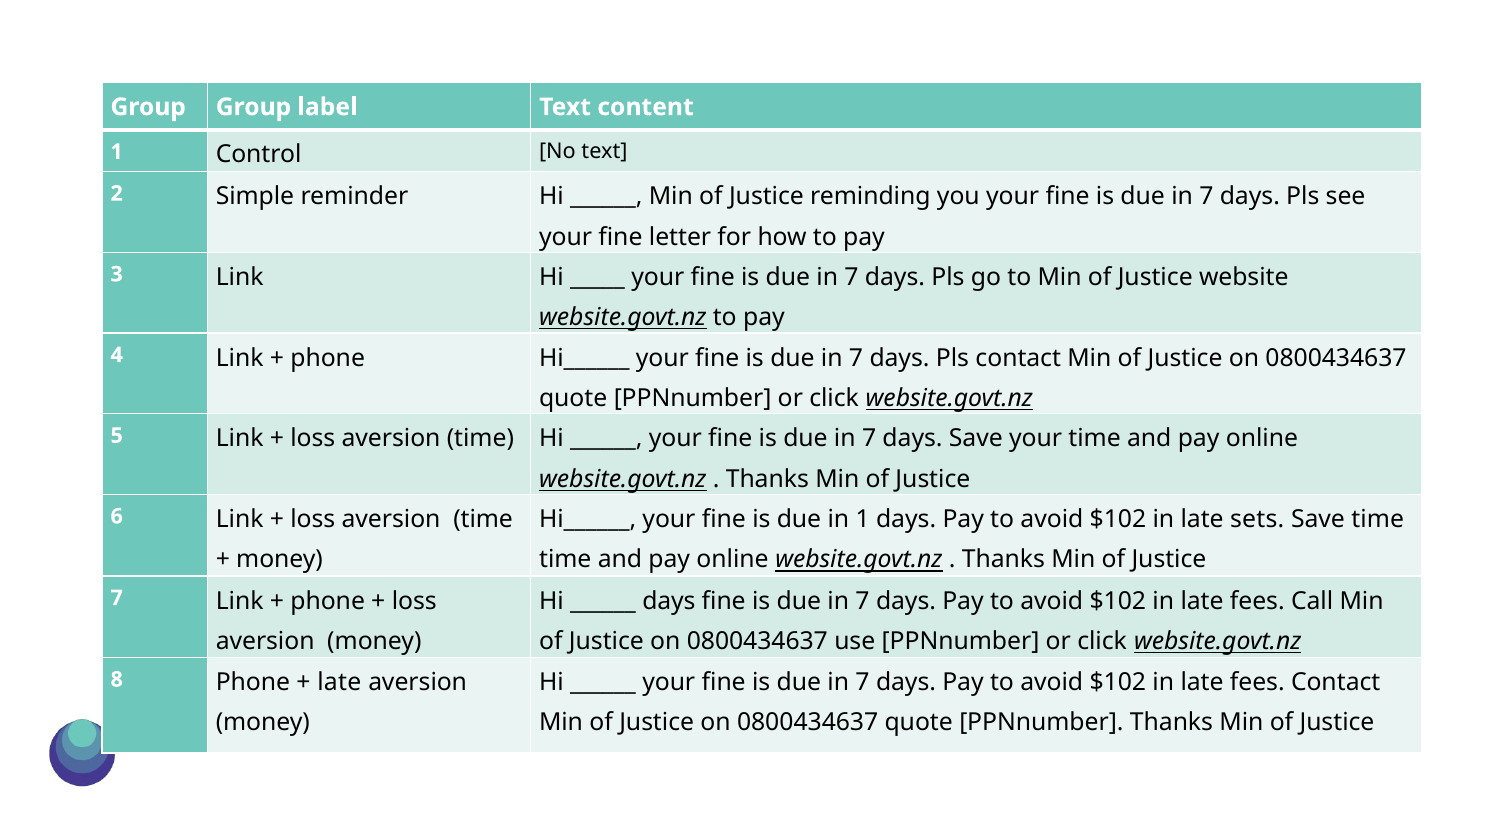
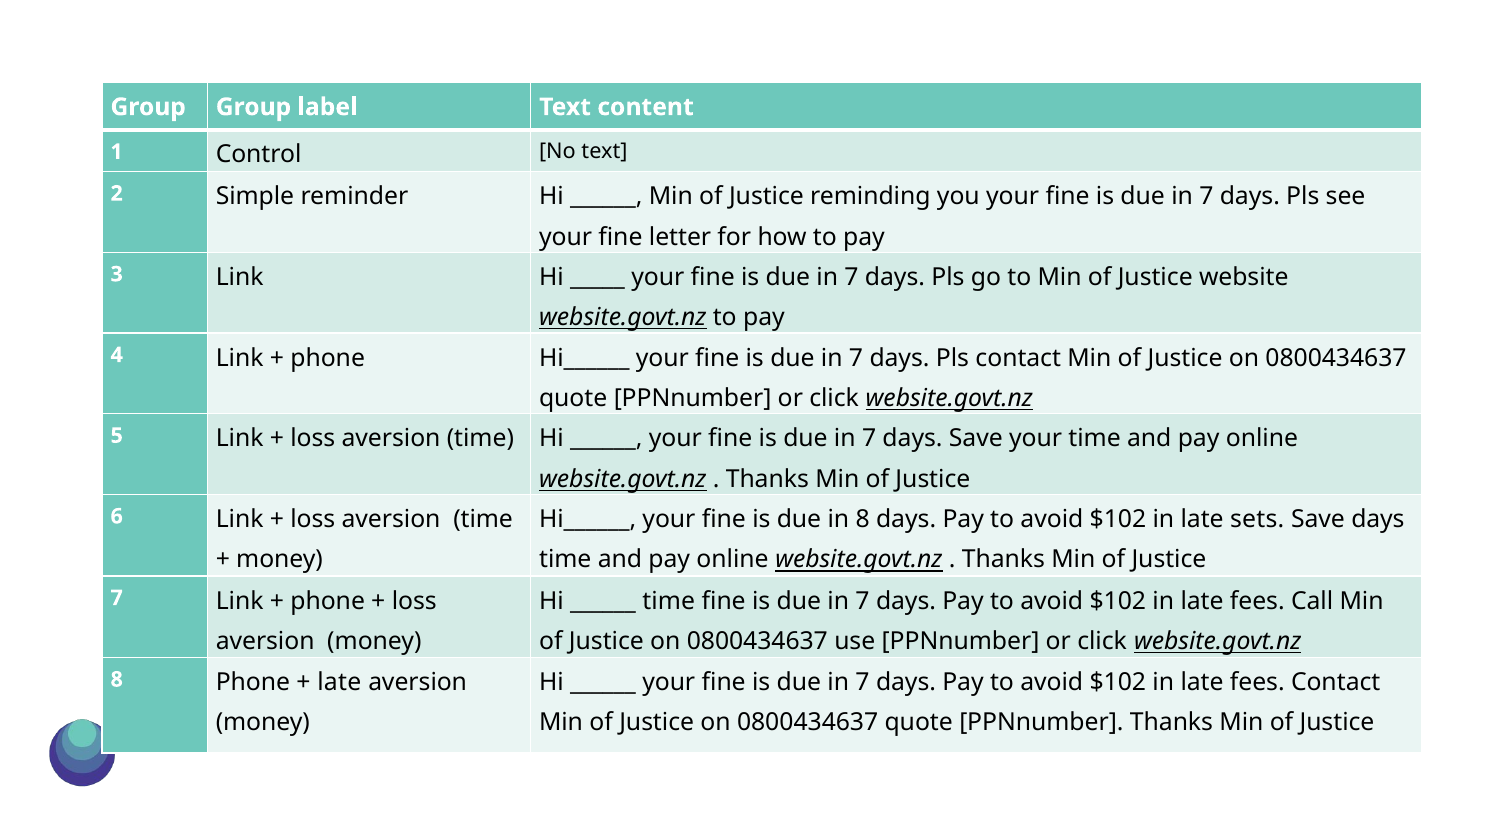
in 1: 1 -> 8
Save time: time -> days
days at (669, 601): days -> time
